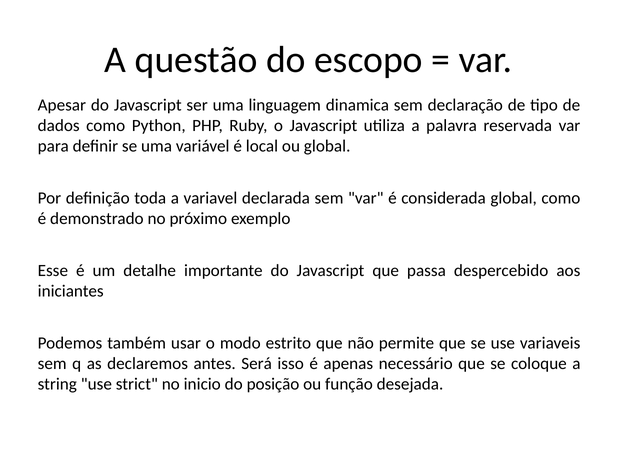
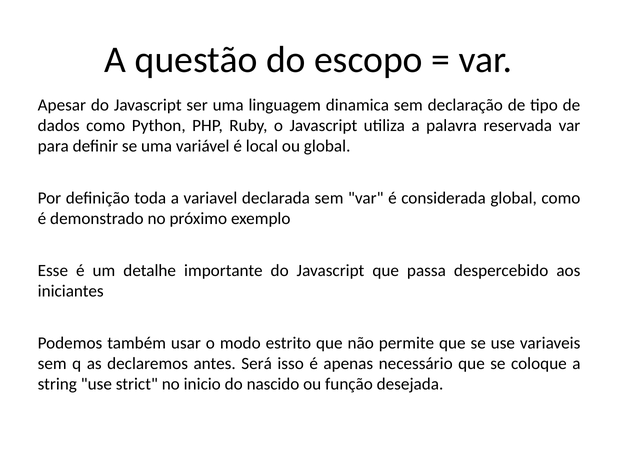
posição: posição -> nascido
